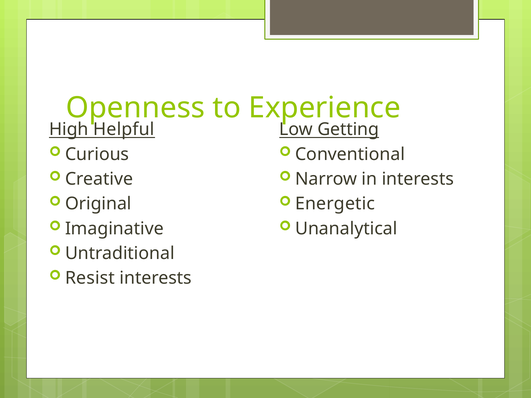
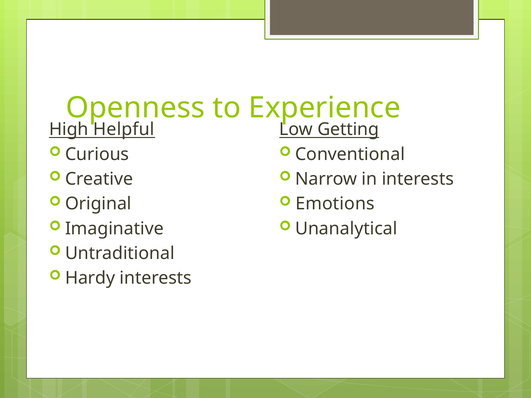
Energetic: Energetic -> Emotions
Resist: Resist -> Hardy
